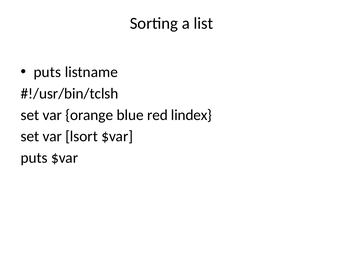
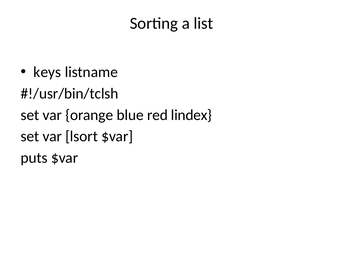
puts at (47, 72): puts -> keys
